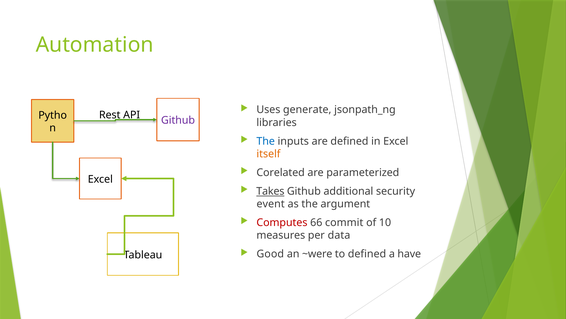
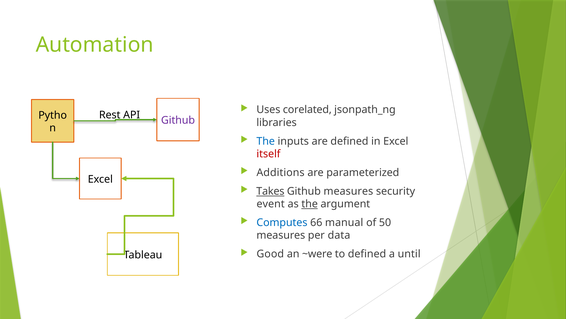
generate: generate -> corelated
itself colour: orange -> red
Corelated: Corelated -> Additions
Github additional: additional -> measures
the at (310, 204) underline: none -> present
Computes colour: red -> blue
commit: commit -> manual
10: 10 -> 50
have: have -> until
